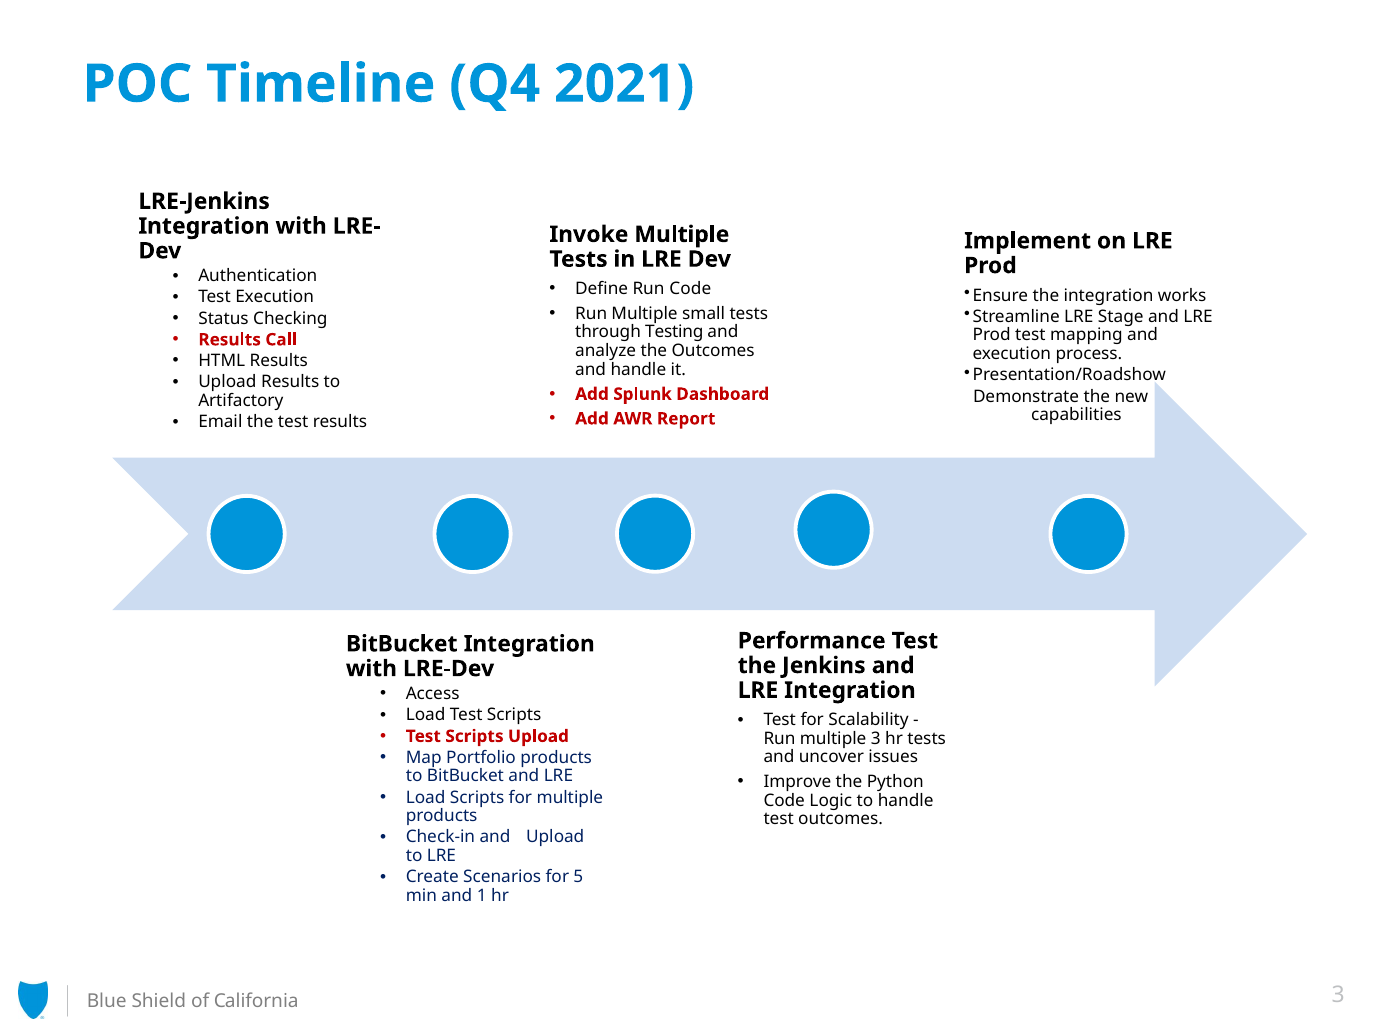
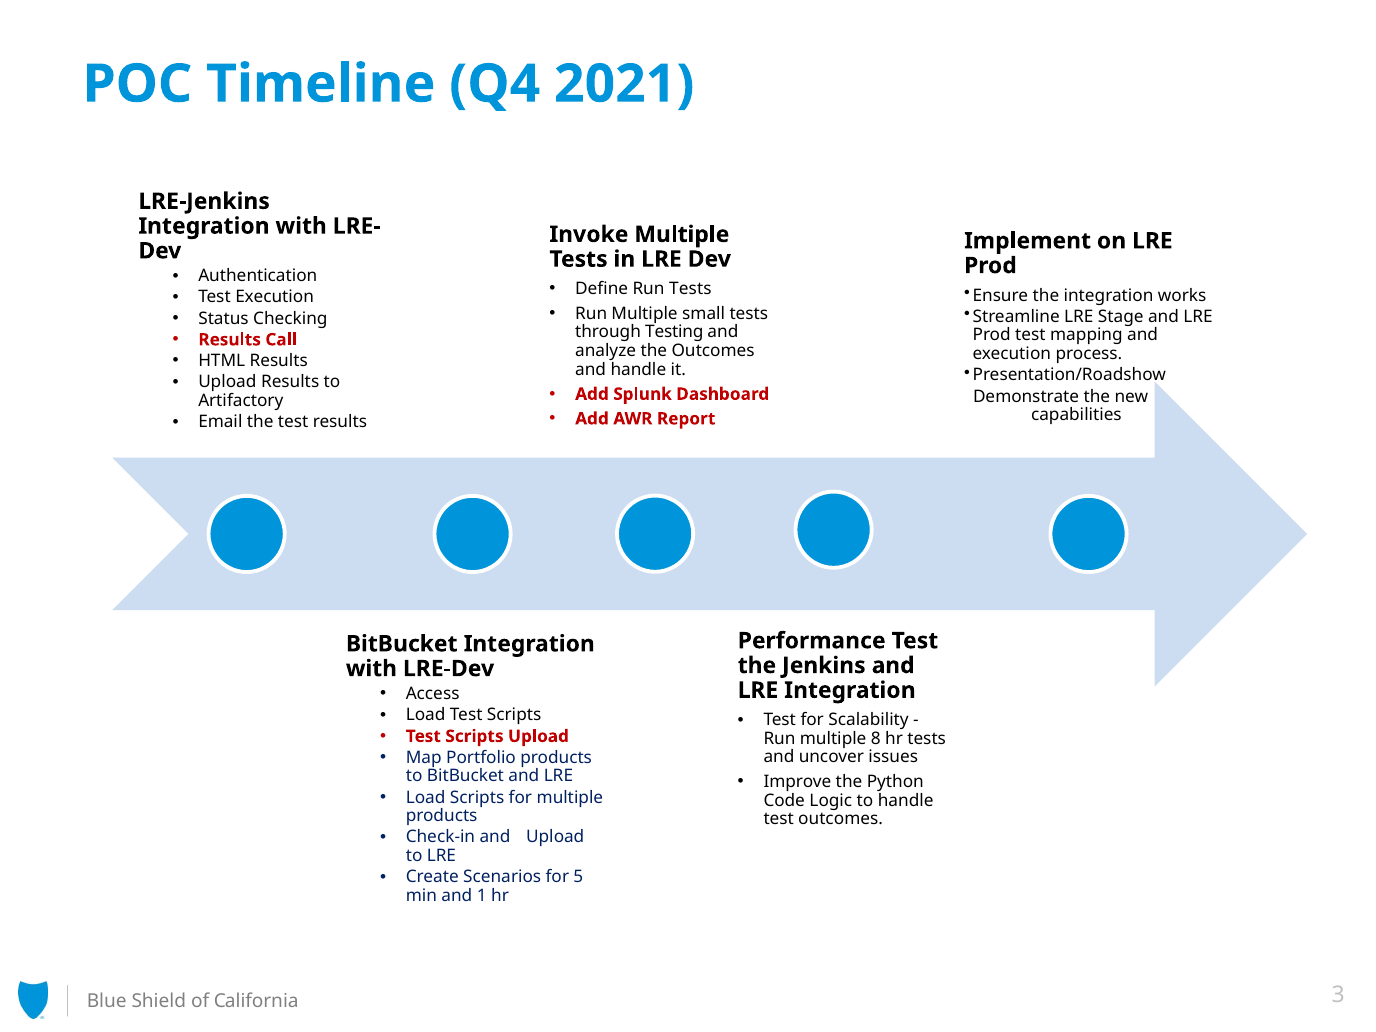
Run Code: Code -> Tests
multiple 3: 3 -> 8
